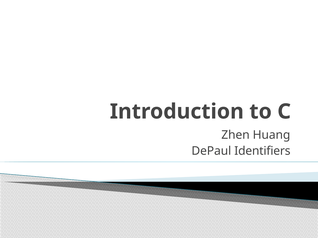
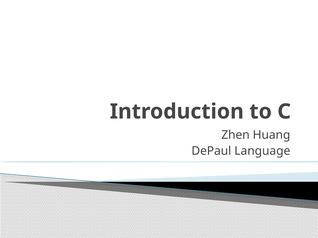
Identifiers: Identifiers -> Language
